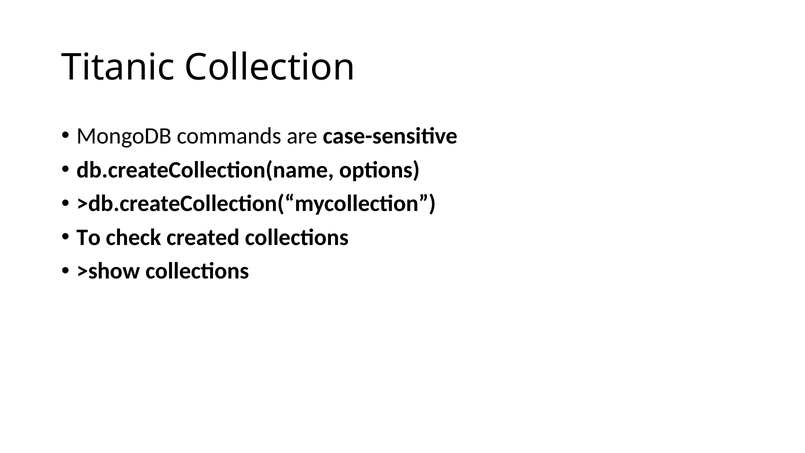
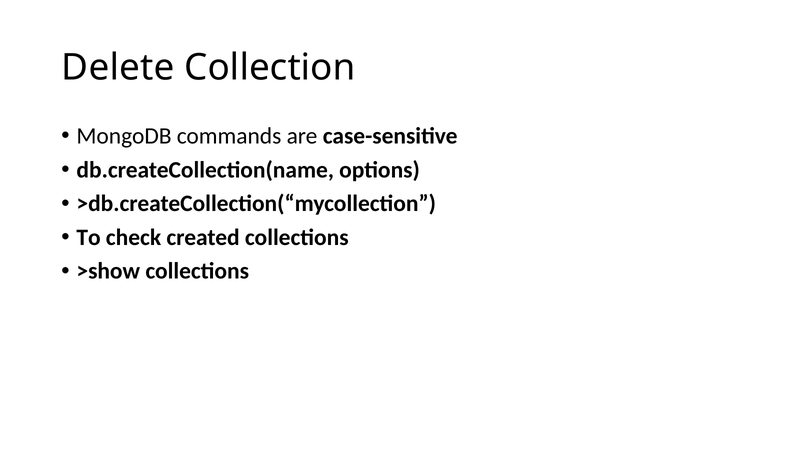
Titanic: Titanic -> Delete
